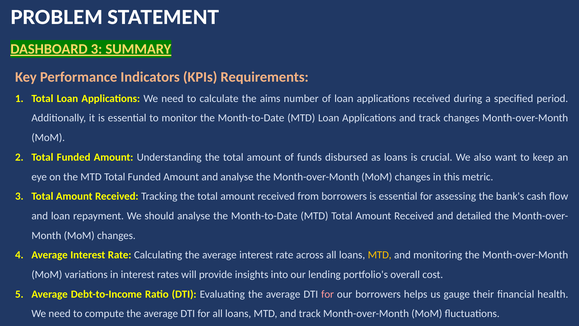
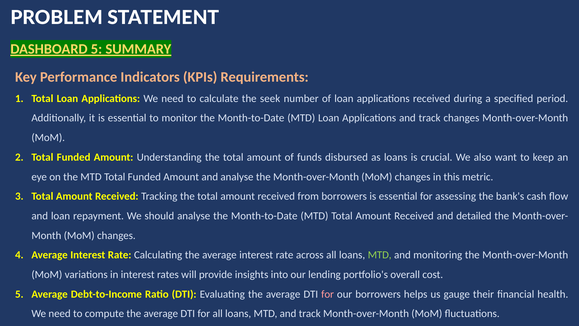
DASHBOARD 3: 3 -> 5
aims: aims -> seek
MTD at (380, 255) colour: yellow -> light green
